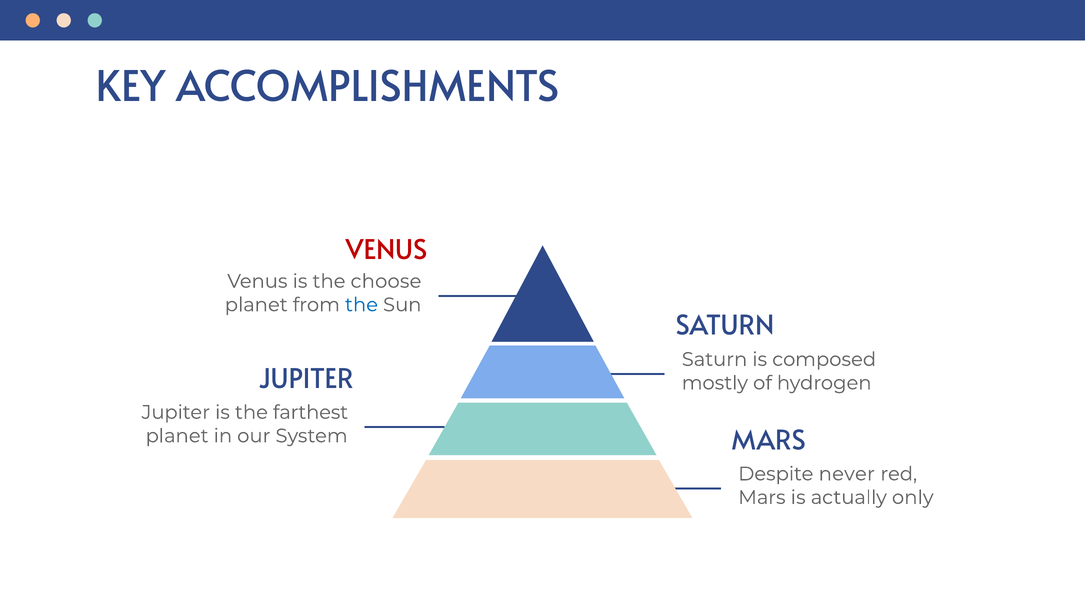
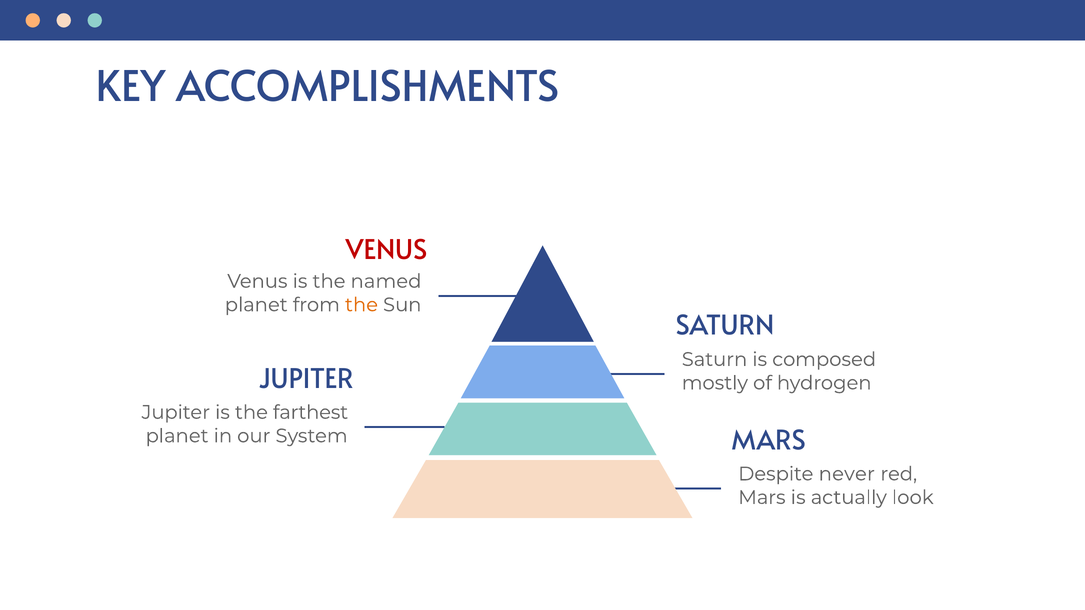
choose: choose -> named
the at (362, 305) colour: blue -> orange
only: only -> look
